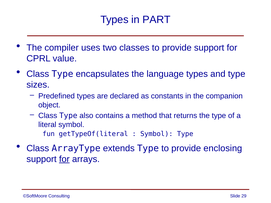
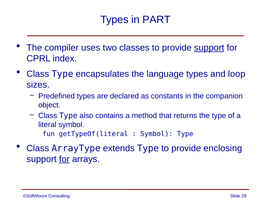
support at (209, 48) underline: none -> present
value: value -> index
and type: type -> loop
